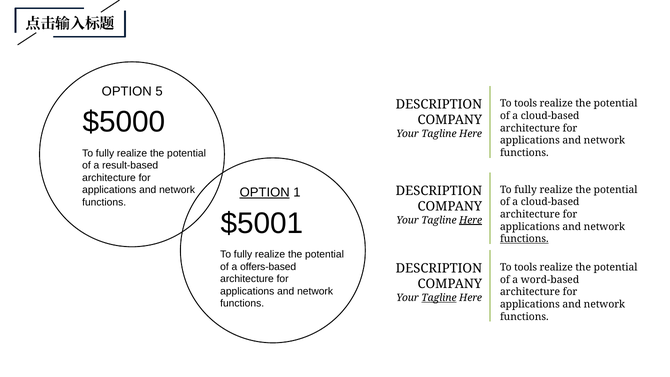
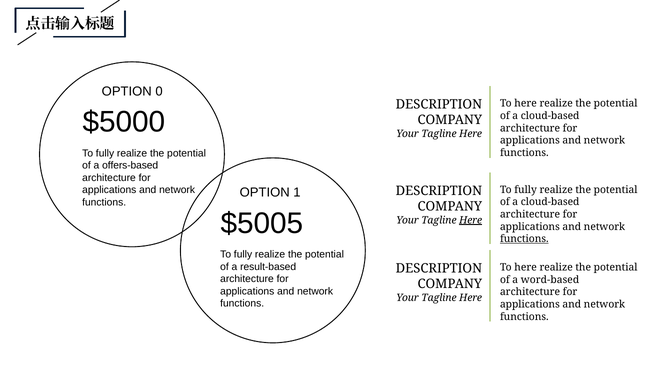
5: 5 -> 0
tools at (526, 104): tools -> here
result-based: result-based -> offers-based
OPTION at (265, 192) underline: present -> none
$5001: $5001 -> $5005
offers-based: offers-based -> result-based
tools at (526, 267): tools -> here
Tagline at (439, 298) underline: present -> none
